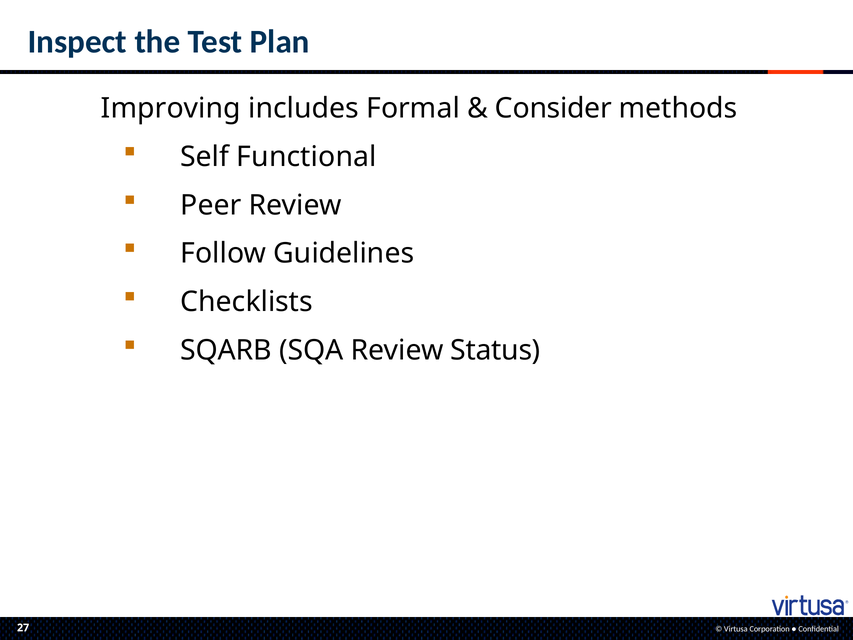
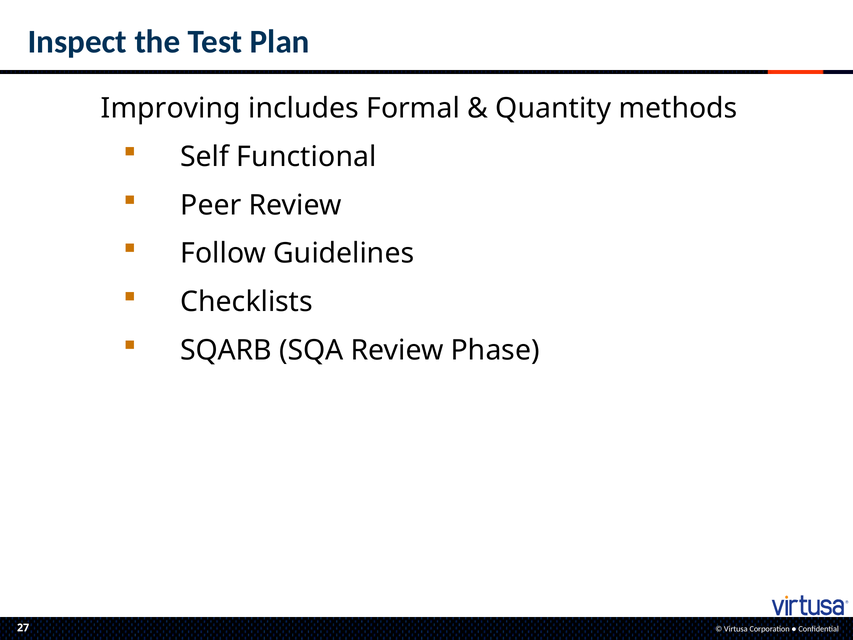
Consider: Consider -> Quantity
Status: Status -> Phase
